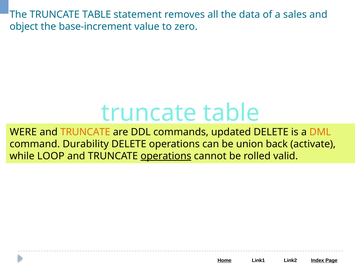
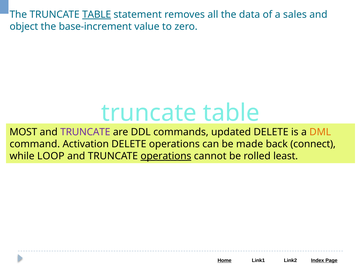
TABLE at (97, 14) underline: none -> present
WERE: WERE -> MOST
TRUNCATE at (85, 132) colour: orange -> purple
Durability: Durability -> Activation
union: union -> made
activate: activate -> connect
valid: valid -> least
